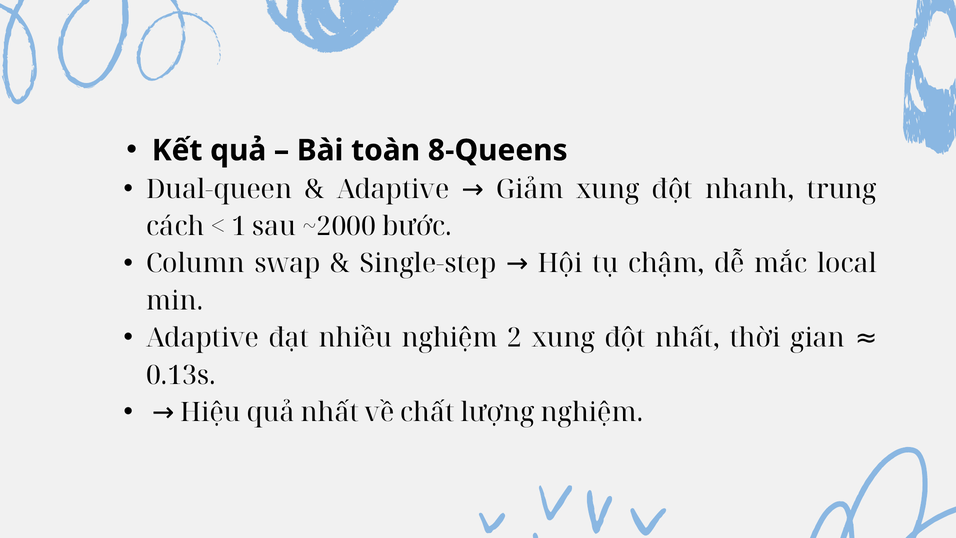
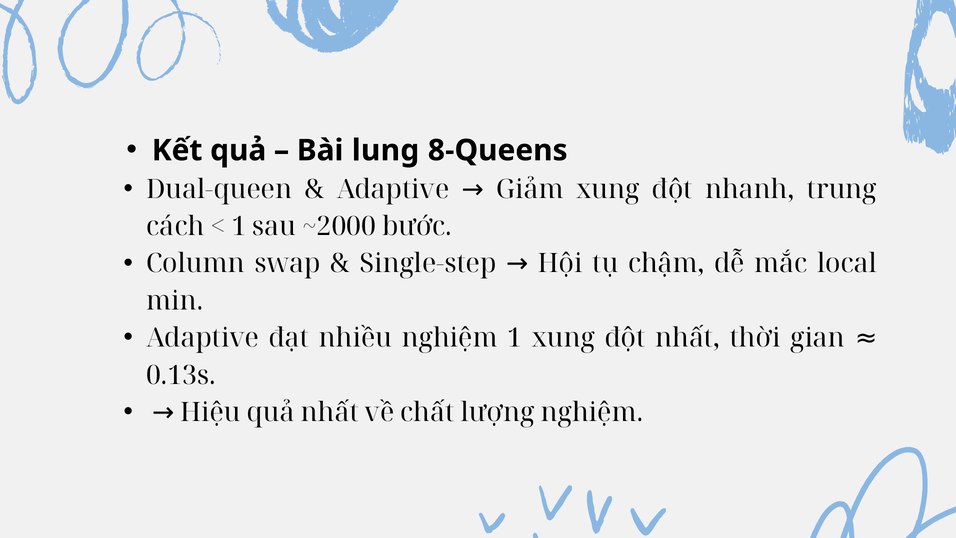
toàn: toàn -> lung
nghiệm 2: 2 -> 1
